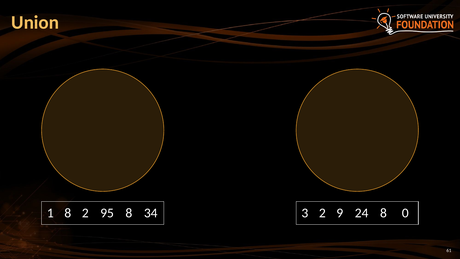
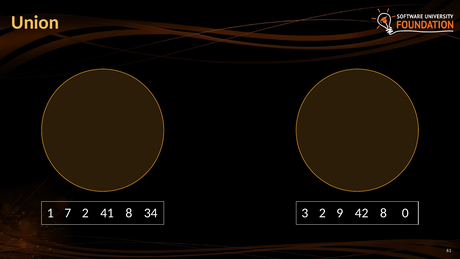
1 8: 8 -> 7
95: 95 -> 41
24: 24 -> 42
